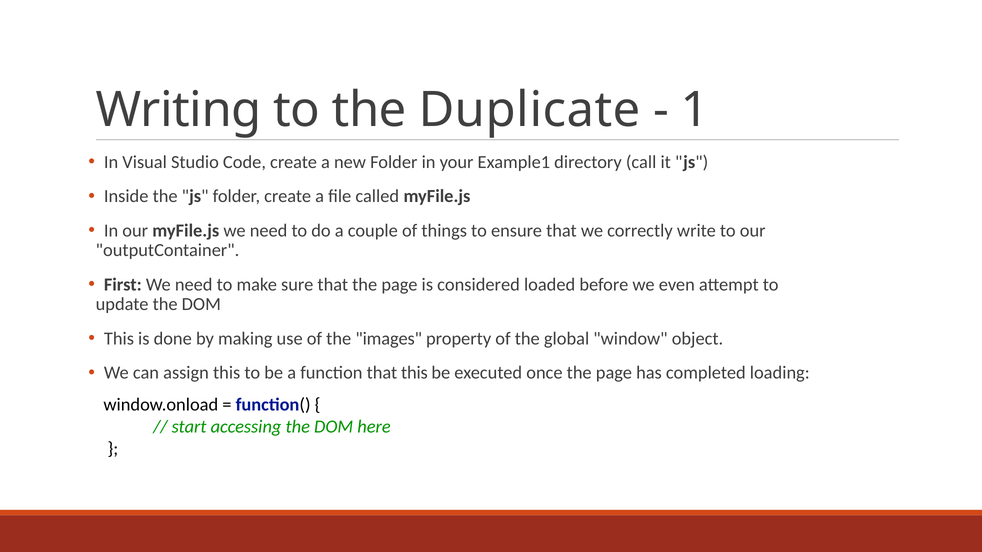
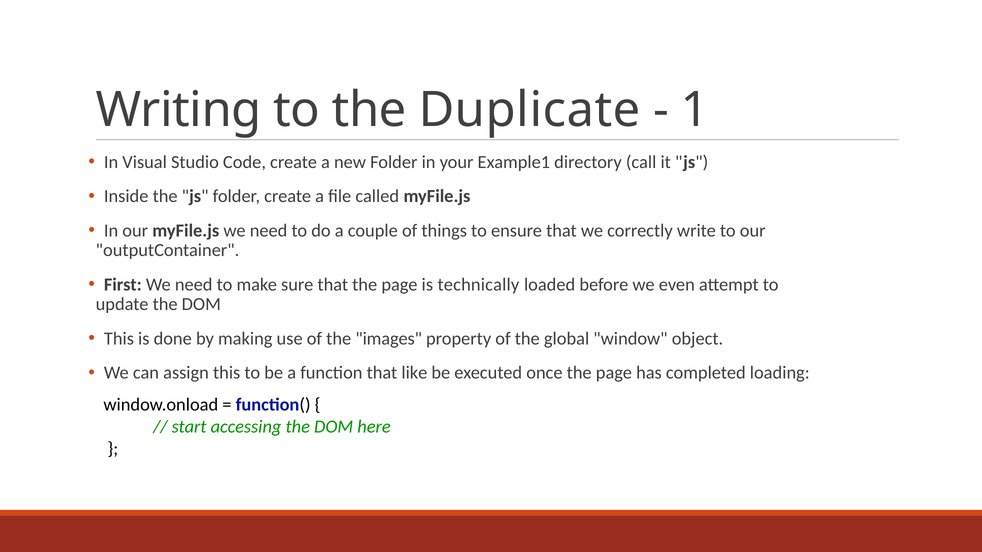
considered: considered -> technically
that this: this -> like
